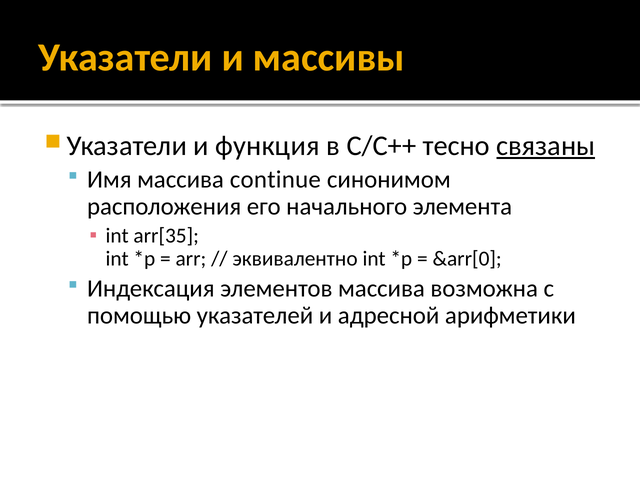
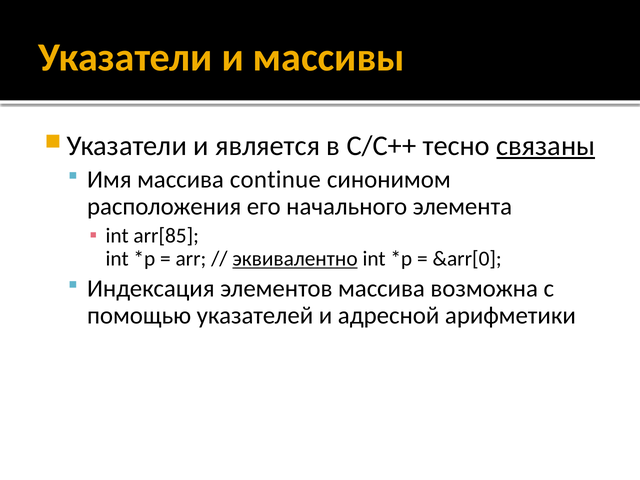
функция: функция -> является
arr[35: arr[35 -> arr[85
эквивалентно underline: none -> present
